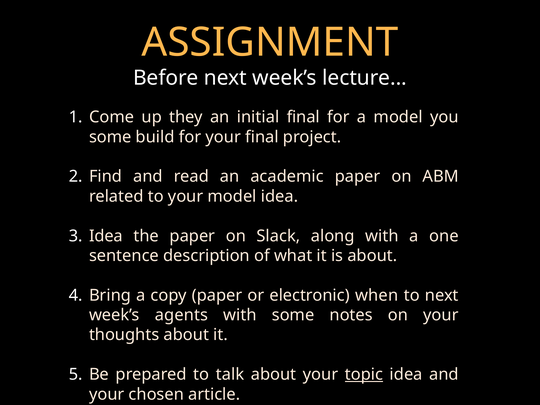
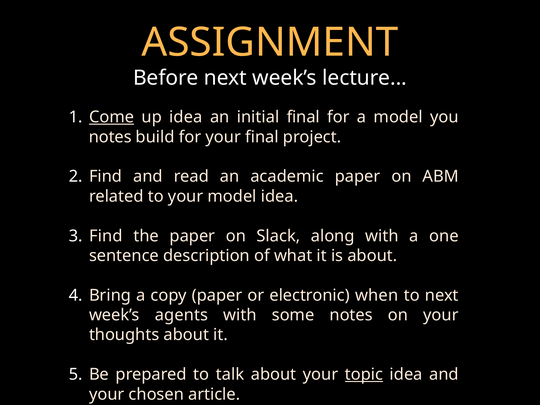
Come underline: none -> present
up they: they -> idea
some at (110, 137): some -> notes
Idea at (106, 236): Idea -> Find
